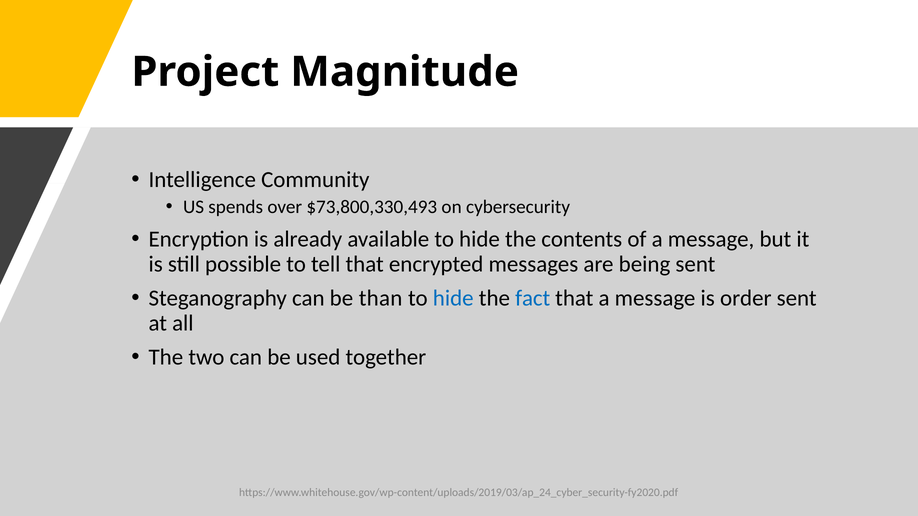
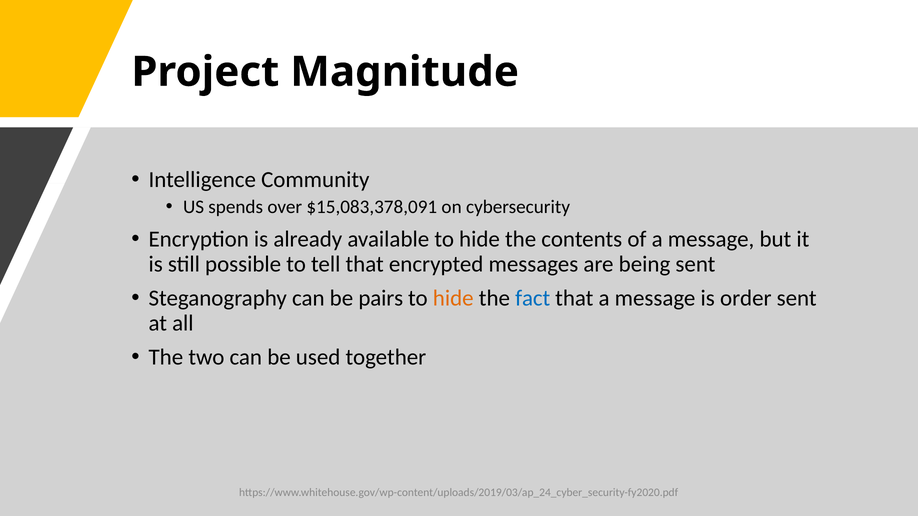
$73,800,330,493: $73,800,330,493 -> $15,083,378,091
than: than -> pairs
hide at (453, 298) colour: blue -> orange
